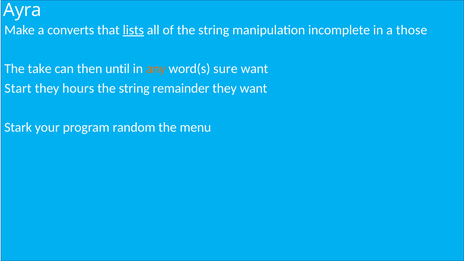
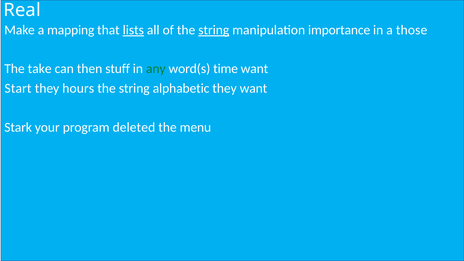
Ayra: Ayra -> Real
converts: converts -> mapping
string at (214, 30) underline: none -> present
incomplete: incomplete -> importance
until: until -> stuff
any colour: orange -> green
sure: sure -> time
remainder: remainder -> alphabetic
random: random -> deleted
